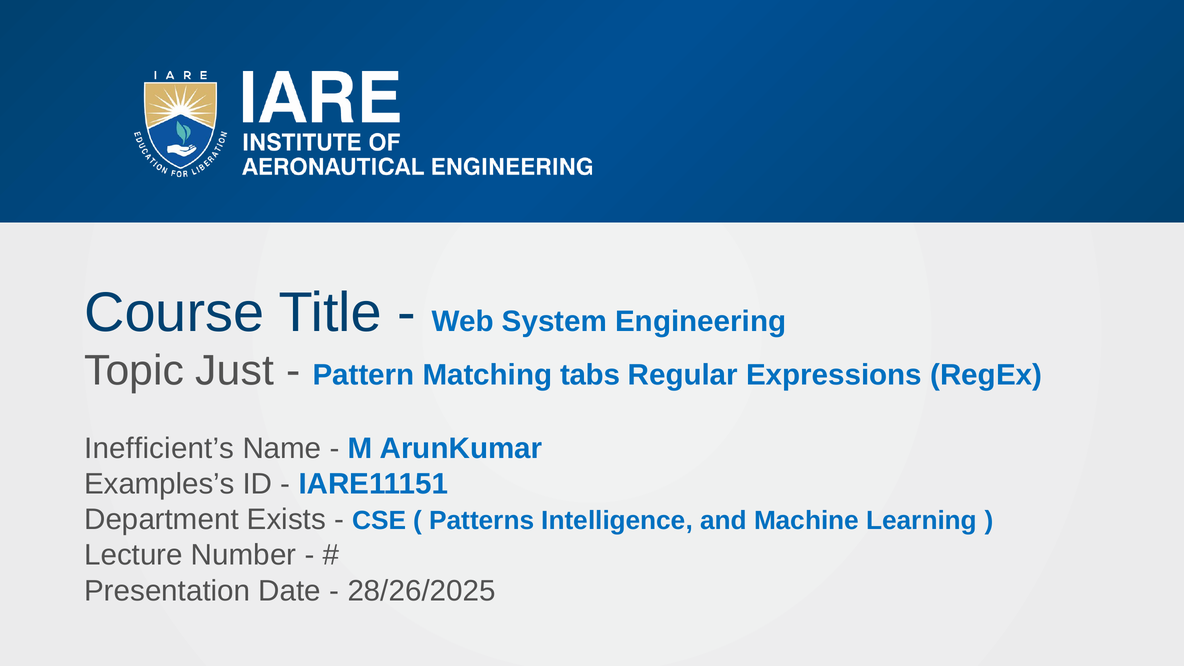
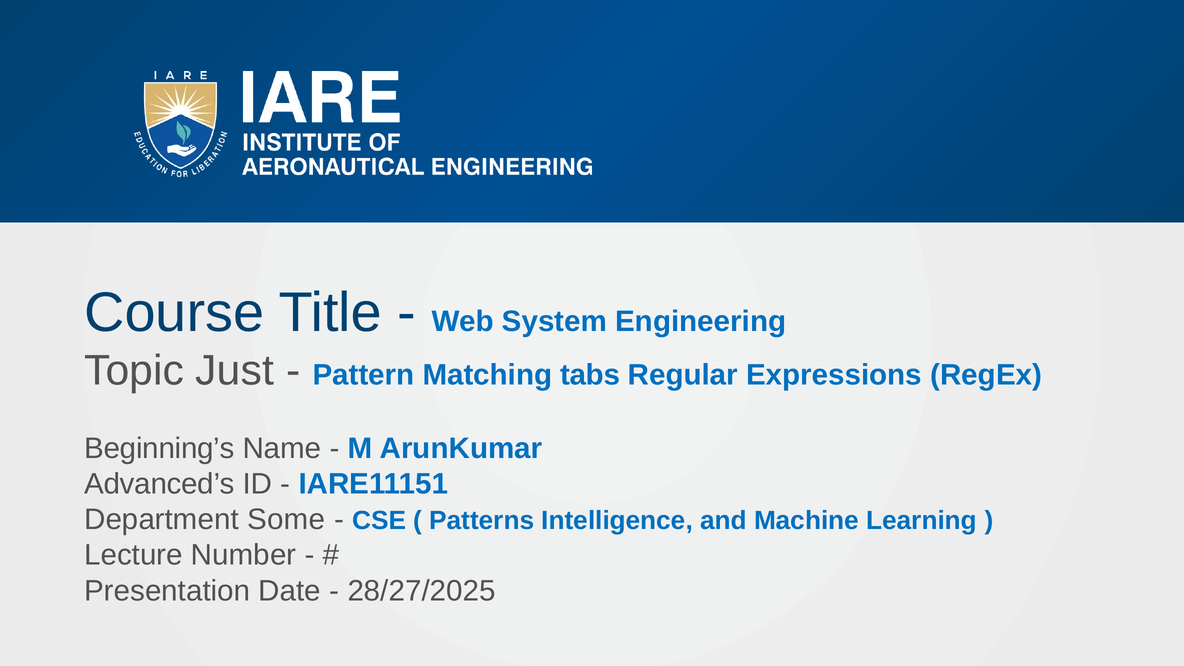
Inefficient’s: Inefficient’s -> Beginning’s
Examples’s: Examples’s -> Advanced’s
Exists: Exists -> Some
28/26/2025: 28/26/2025 -> 28/27/2025
